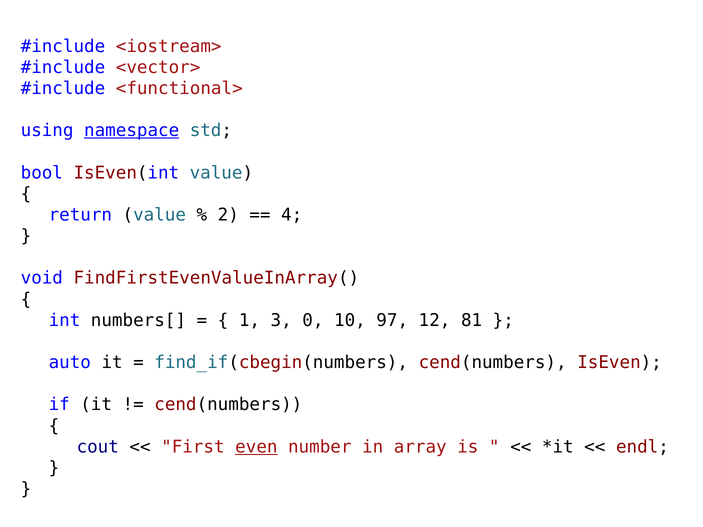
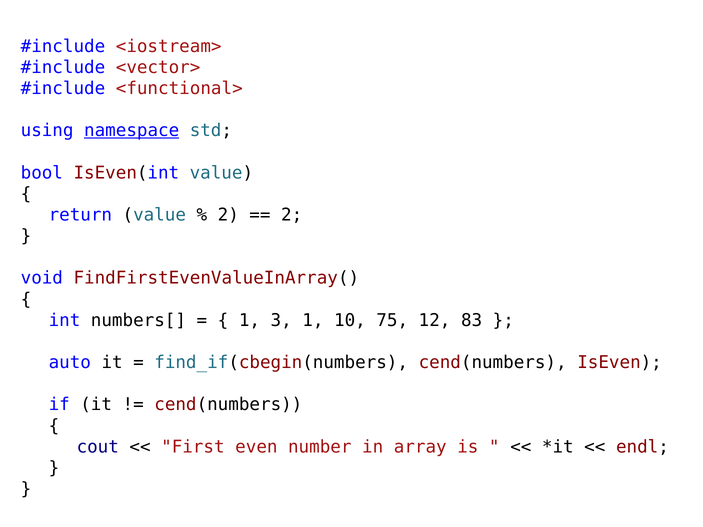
4 at (292, 215): 4 -> 2
3 0: 0 -> 1
97: 97 -> 75
81: 81 -> 83
even underline: present -> none
